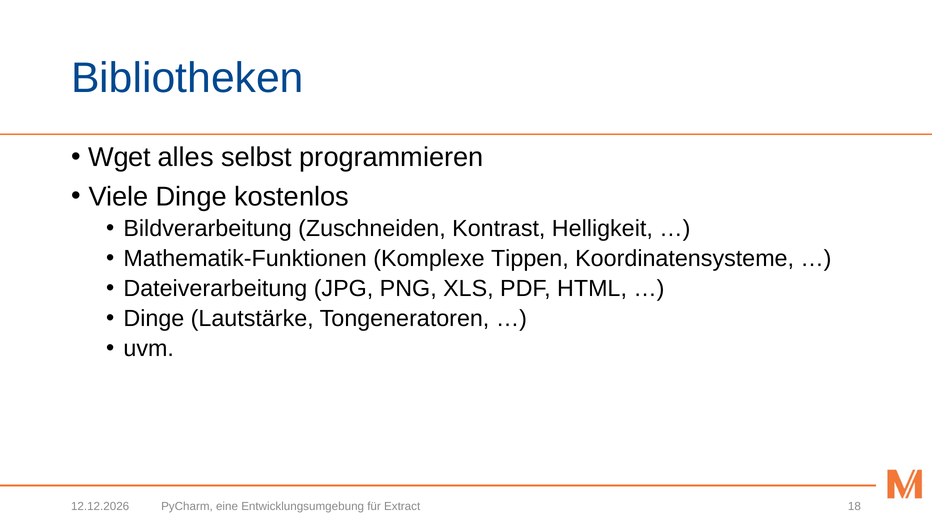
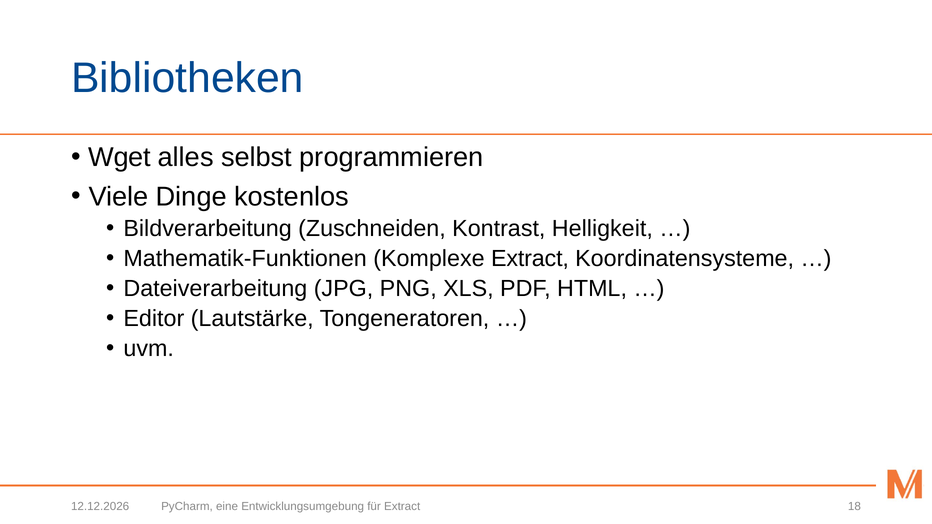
Komplexe Tippen: Tippen -> Extract
Dinge at (154, 319): Dinge -> Editor
